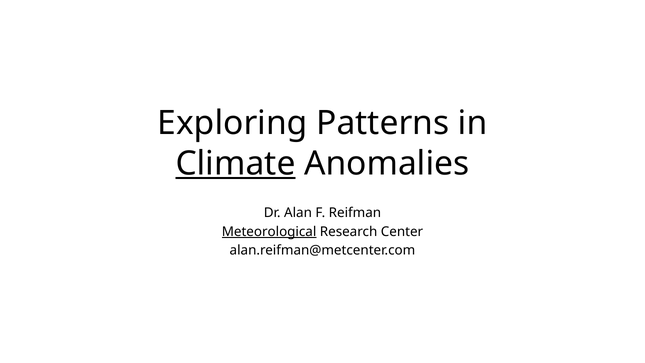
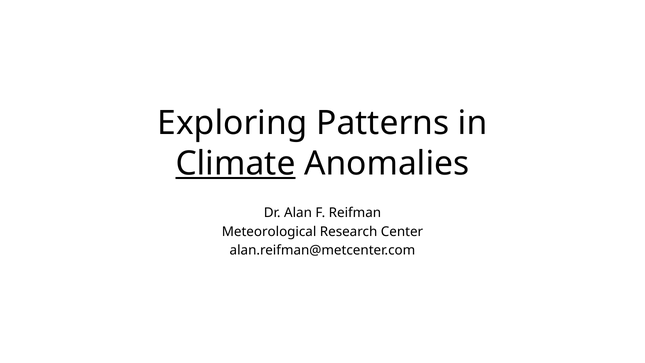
Meteorological underline: present -> none
